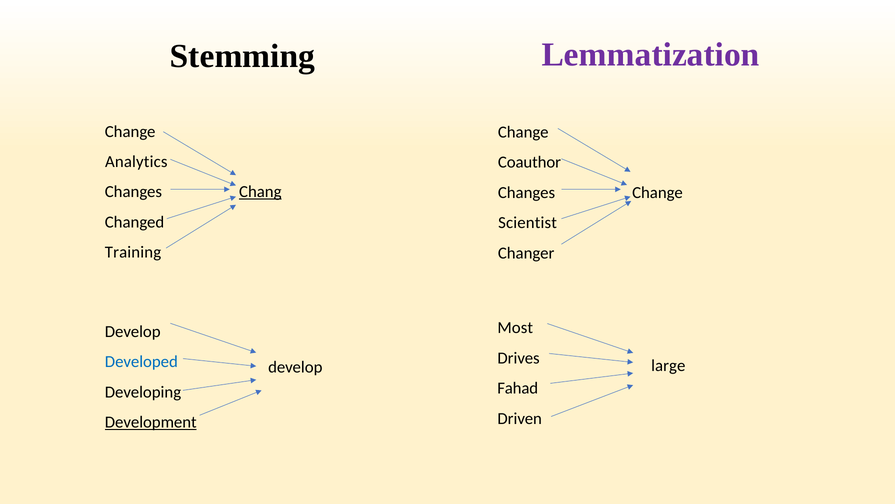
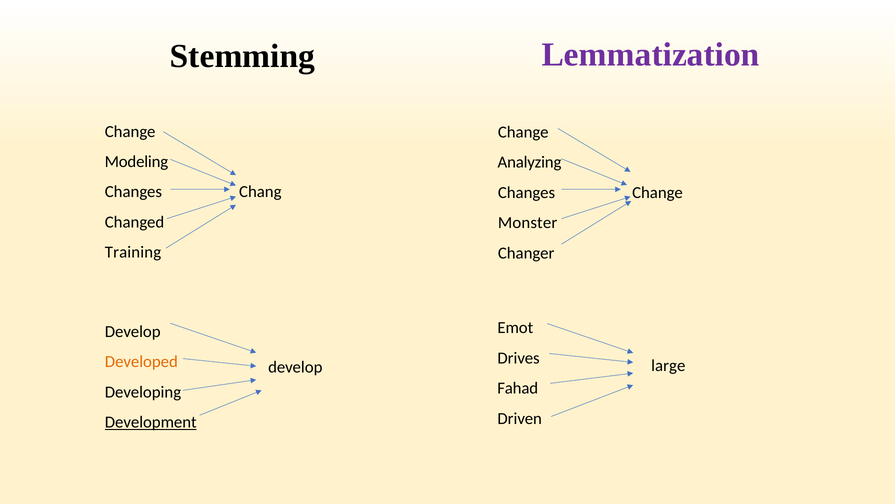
Analytics: Analytics -> Modeling
Coauthor: Coauthor -> Analyzing
Chang underline: present -> none
Scientist: Scientist -> Monster
Most: Most -> Emot
Developed colour: blue -> orange
